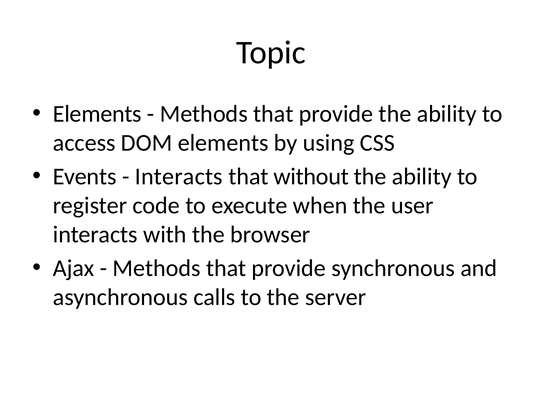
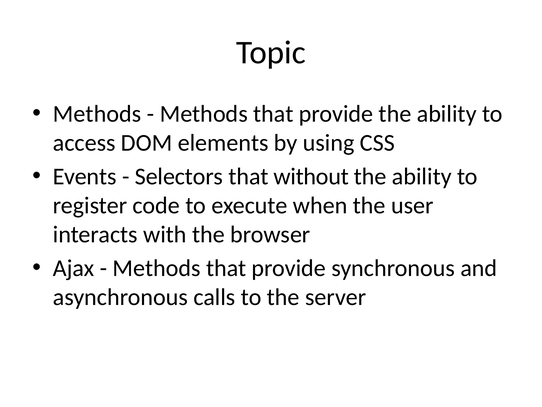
Elements at (97, 114): Elements -> Methods
Interacts at (179, 176): Interacts -> Selectors
